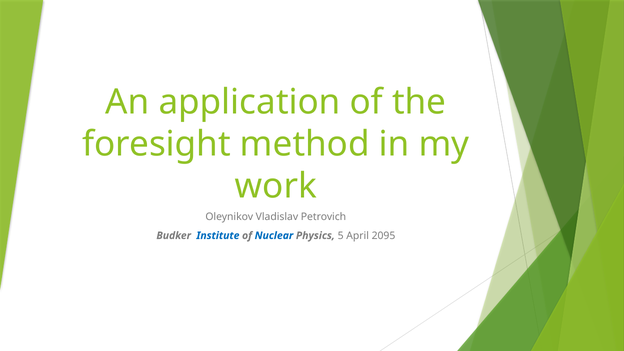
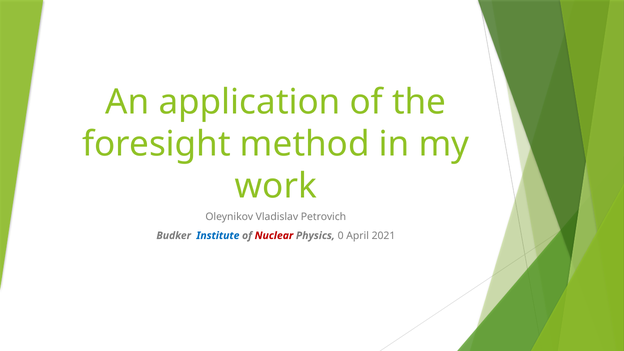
Nuclear colour: blue -> red
5: 5 -> 0
2095: 2095 -> 2021
